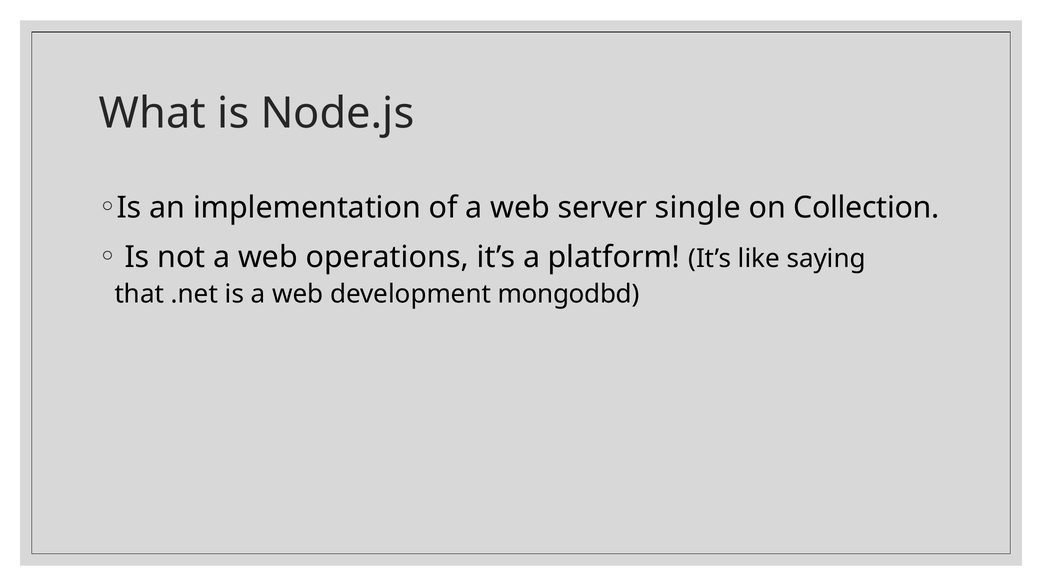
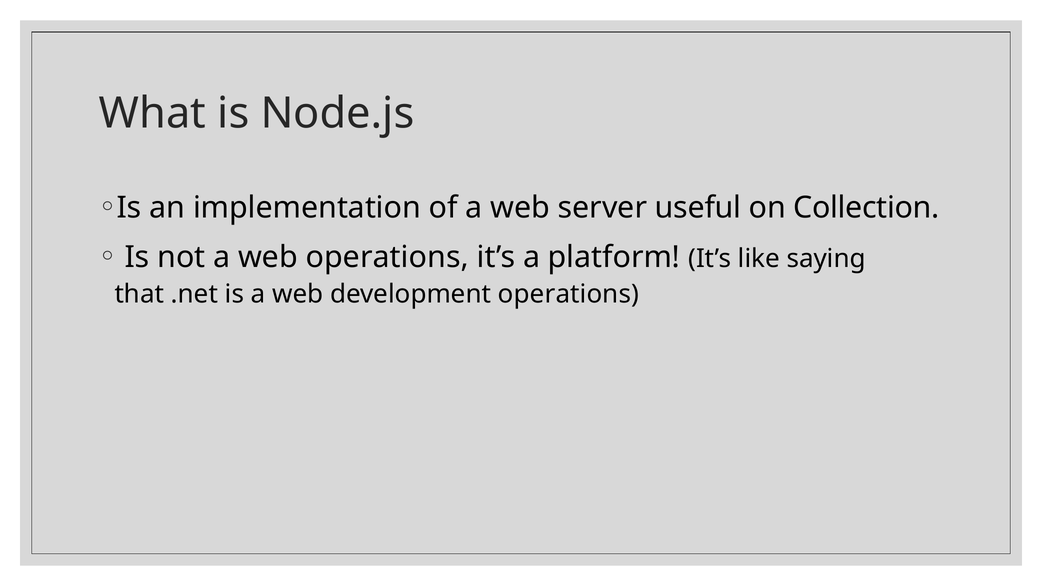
single: single -> useful
development mongodbd: mongodbd -> operations
